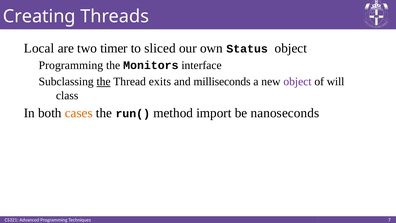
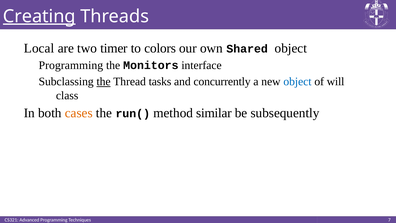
Creating underline: none -> present
sliced: sliced -> colors
Status: Status -> Shared
exits: exits -> tasks
milliseconds: milliseconds -> concurrently
object at (297, 82) colour: purple -> blue
import: import -> similar
nanoseconds: nanoseconds -> subsequently
